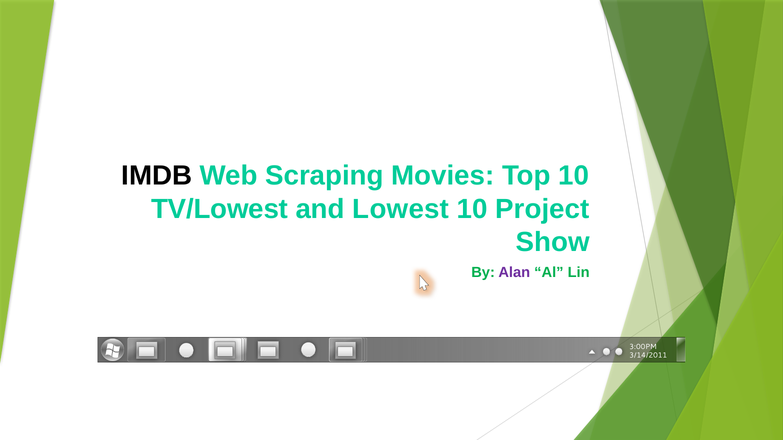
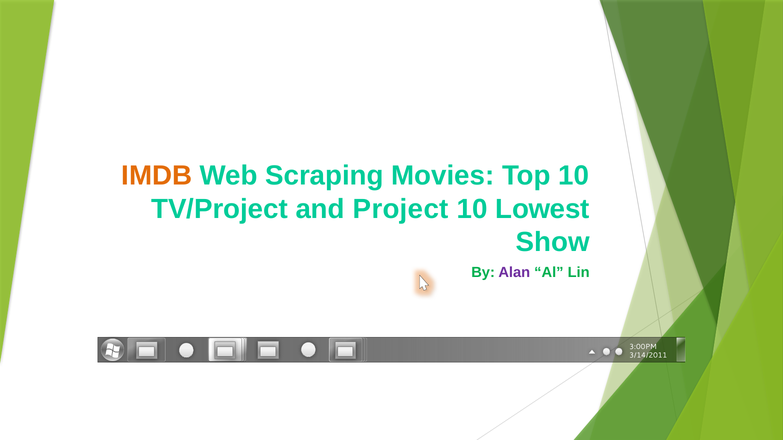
IMDB colour: black -> orange
TV/Lowest: TV/Lowest -> TV/Project
Lowest: Lowest -> Project
Project: Project -> Lowest
